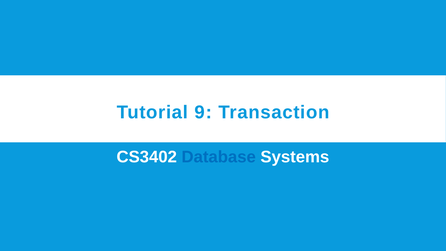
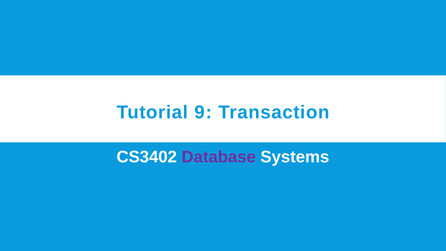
Database colour: blue -> purple
